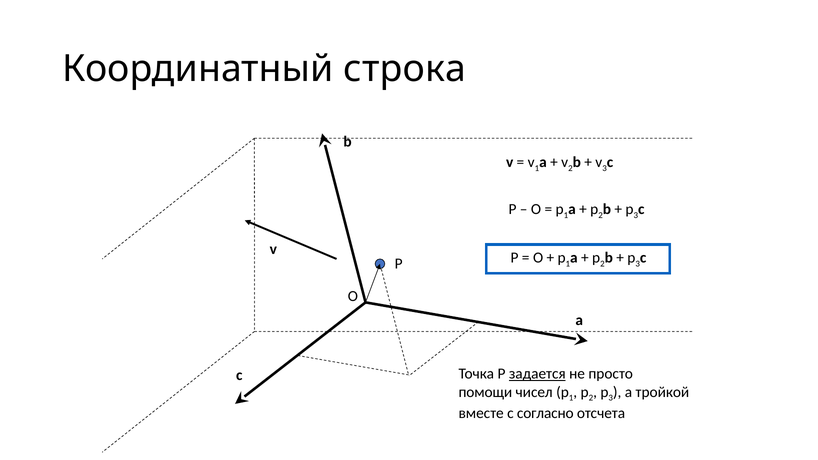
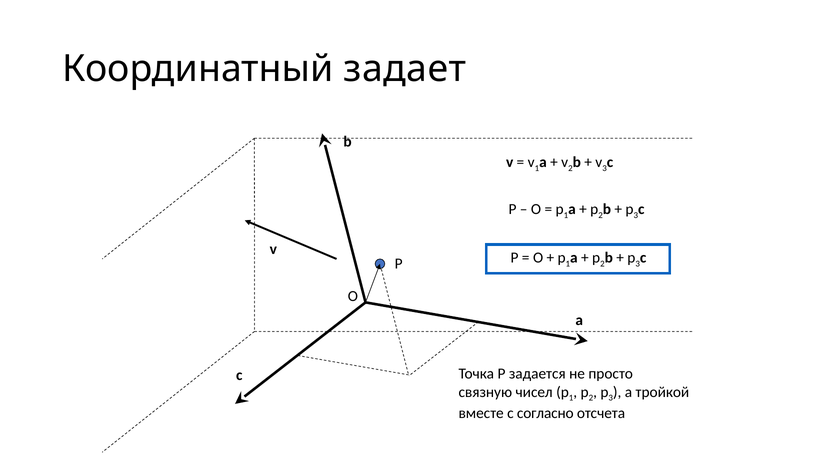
строка: строка -> задает
задается underline: present -> none
помощи: помощи -> связную
